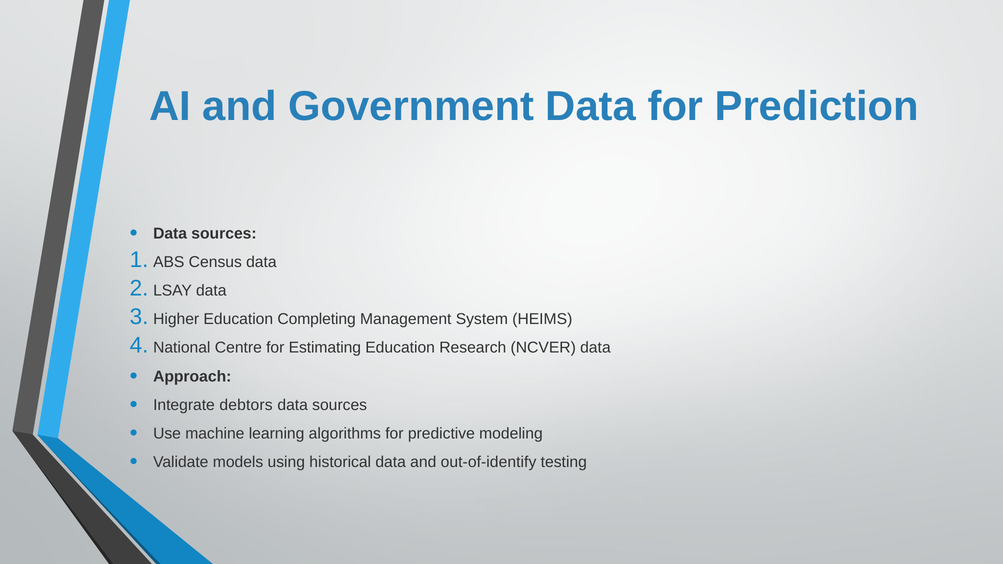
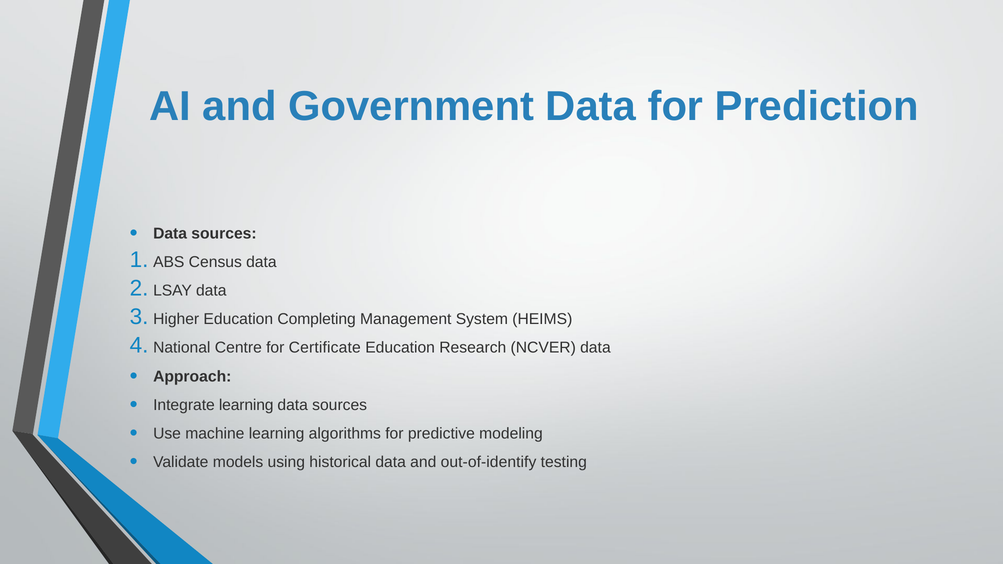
Estimating: Estimating -> Certificate
Integrate debtors: debtors -> learning
